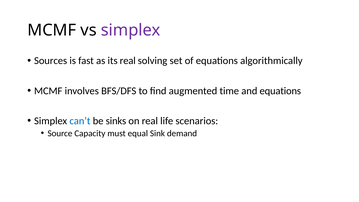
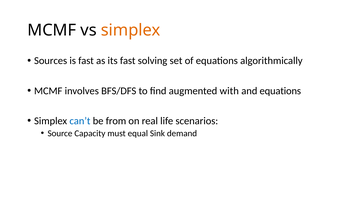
simplex at (131, 30) colour: purple -> orange
its real: real -> fast
time: time -> with
sinks: sinks -> from
